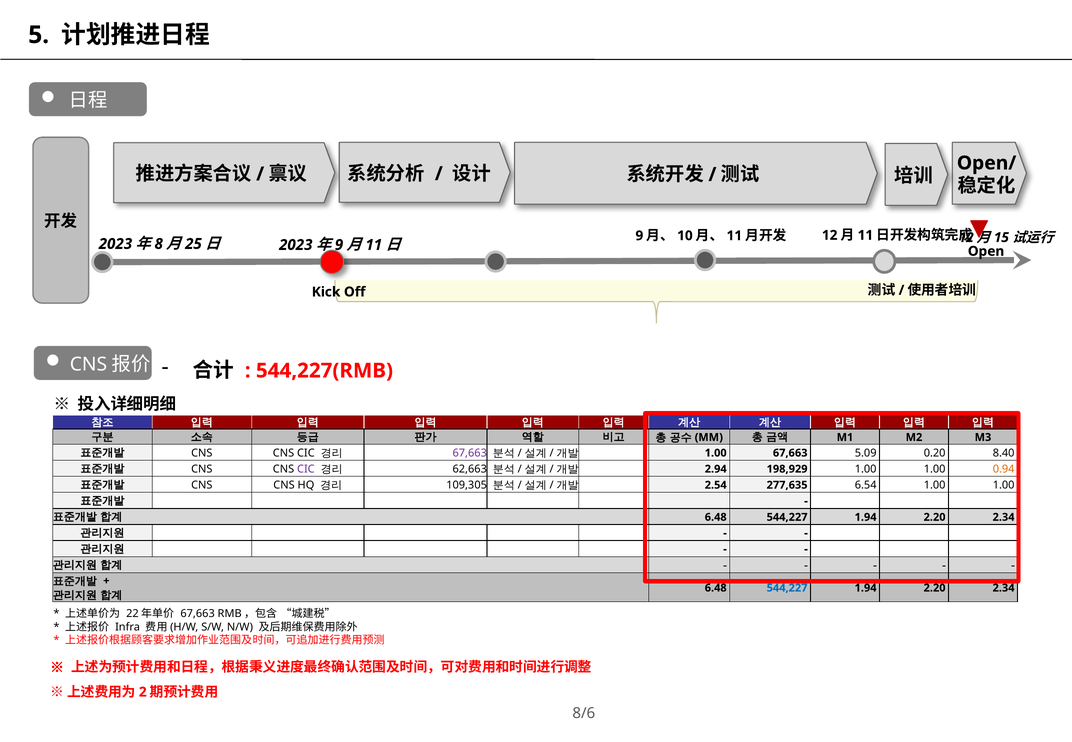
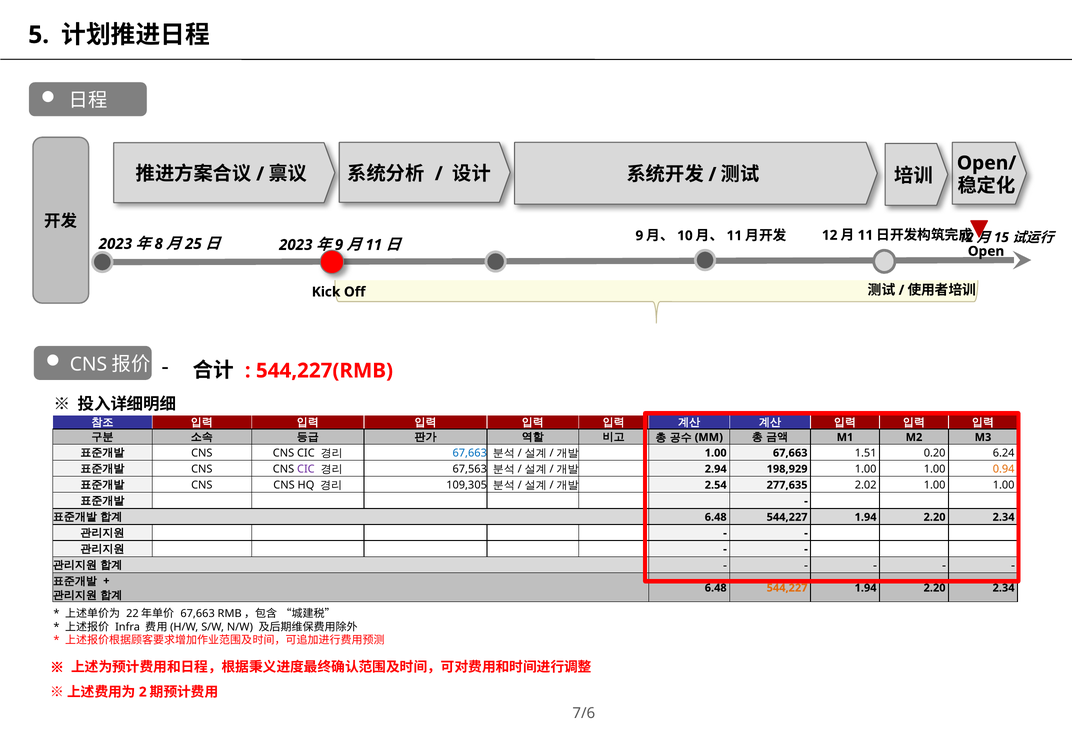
67,663 at (470, 453) colour: purple -> blue
5.09: 5.09 -> 1.51
8.40: 8.40 -> 6.24
62,663: 62,663 -> 67,563
6.54: 6.54 -> 2.02
544,227 at (787, 588) colour: blue -> orange
8/6: 8/6 -> 7/6
